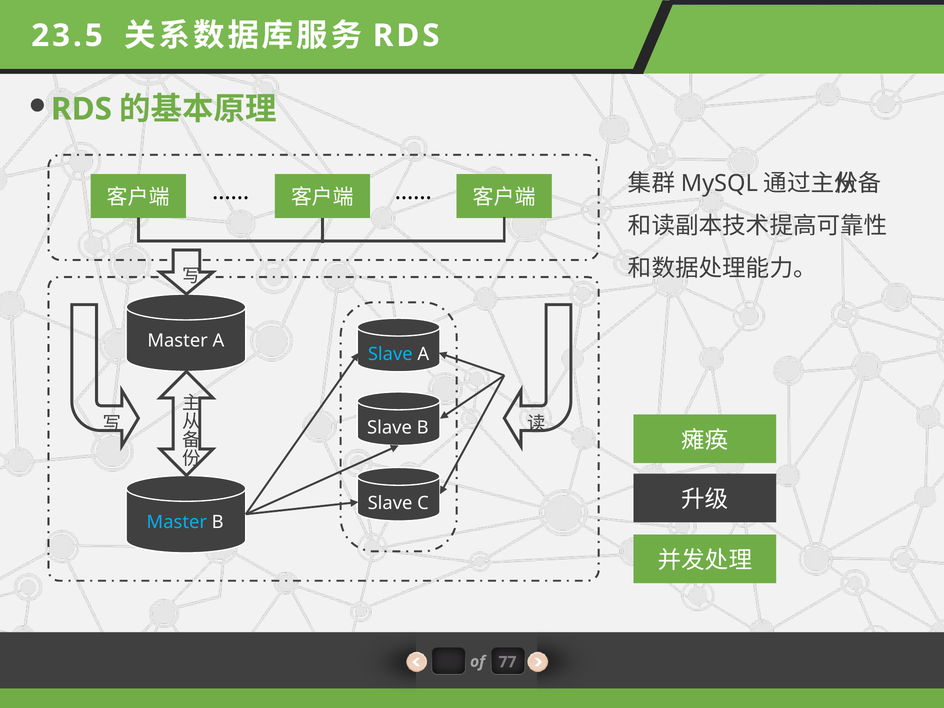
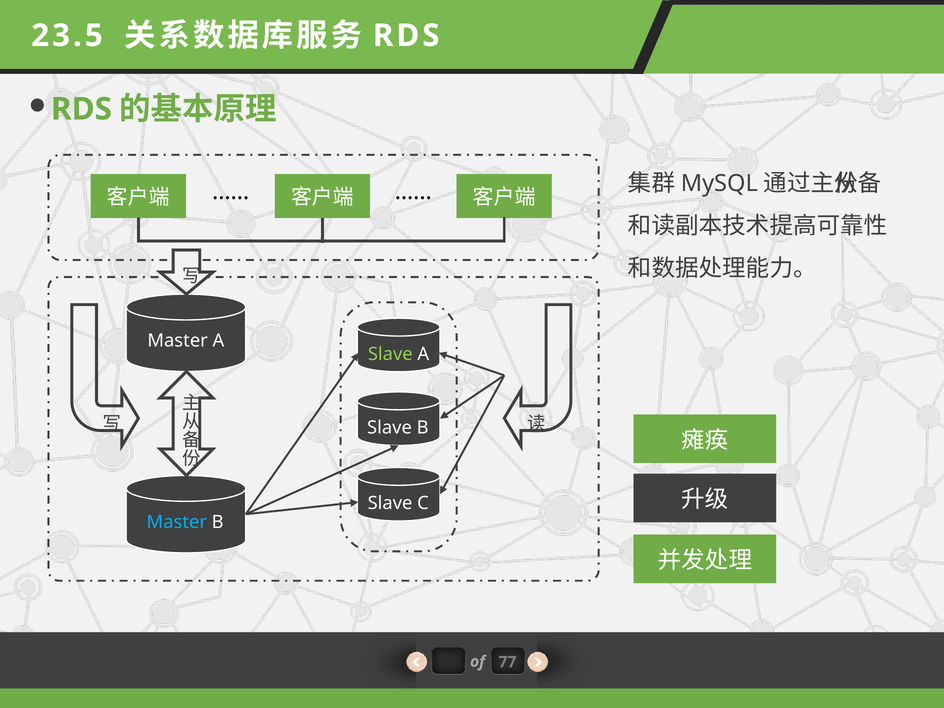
Slave at (390, 354) colour: light blue -> light green
